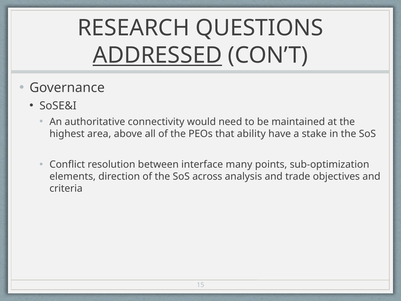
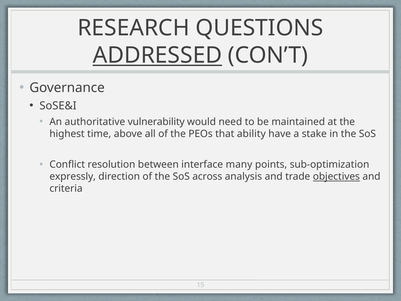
connectivity: connectivity -> vulnerability
area: area -> time
elements: elements -> expressly
objectives underline: none -> present
